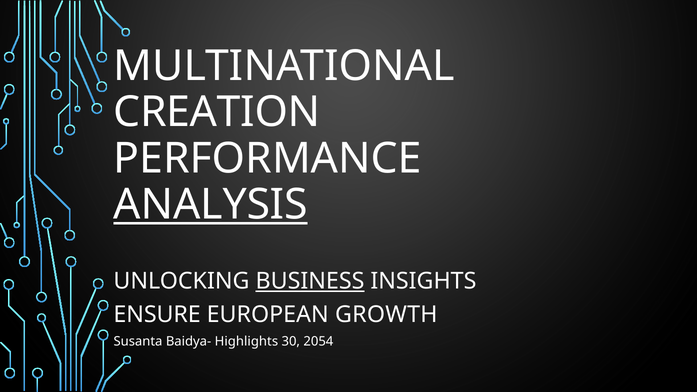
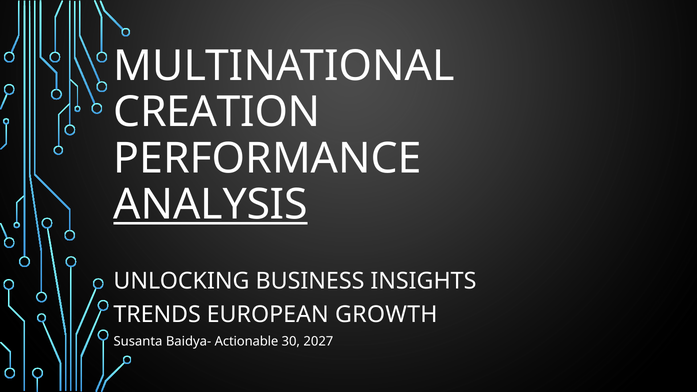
BUSINESS underline: present -> none
ENSURE: ENSURE -> TRENDS
Highlights: Highlights -> Actionable
2054: 2054 -> 2027
